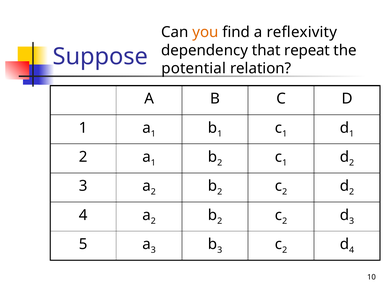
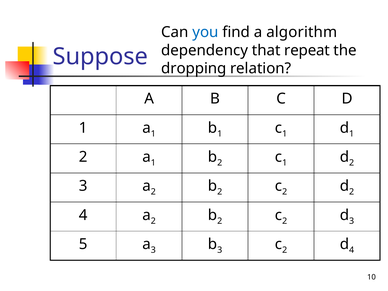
you colour: orange -> blue
reflexivity: reflexivity -> algorithm
potential: potential -> dropping
